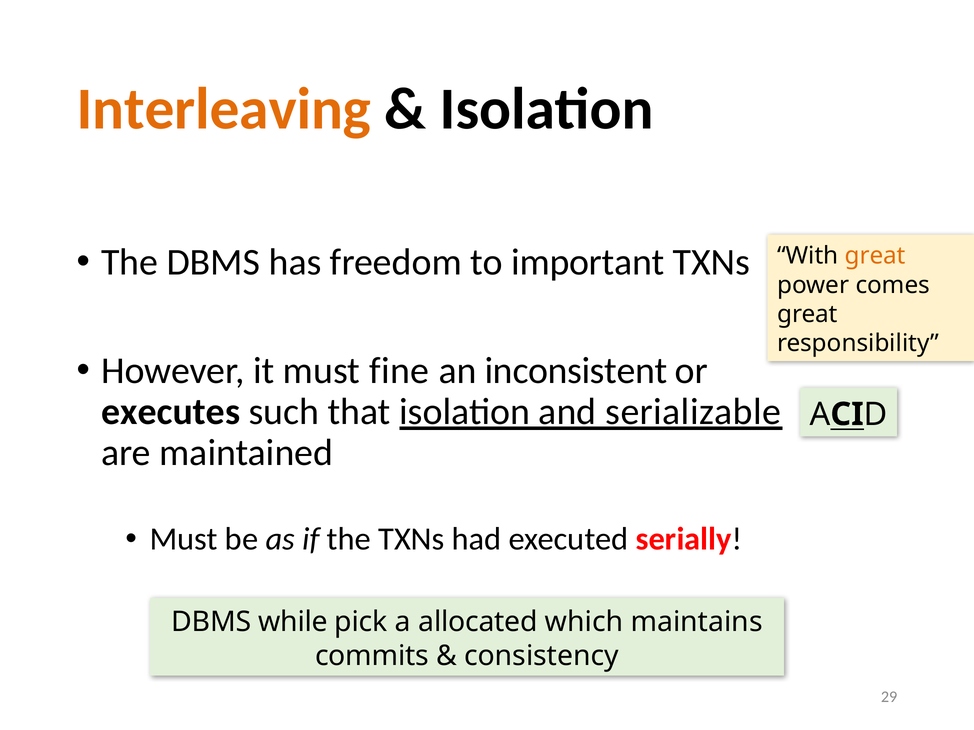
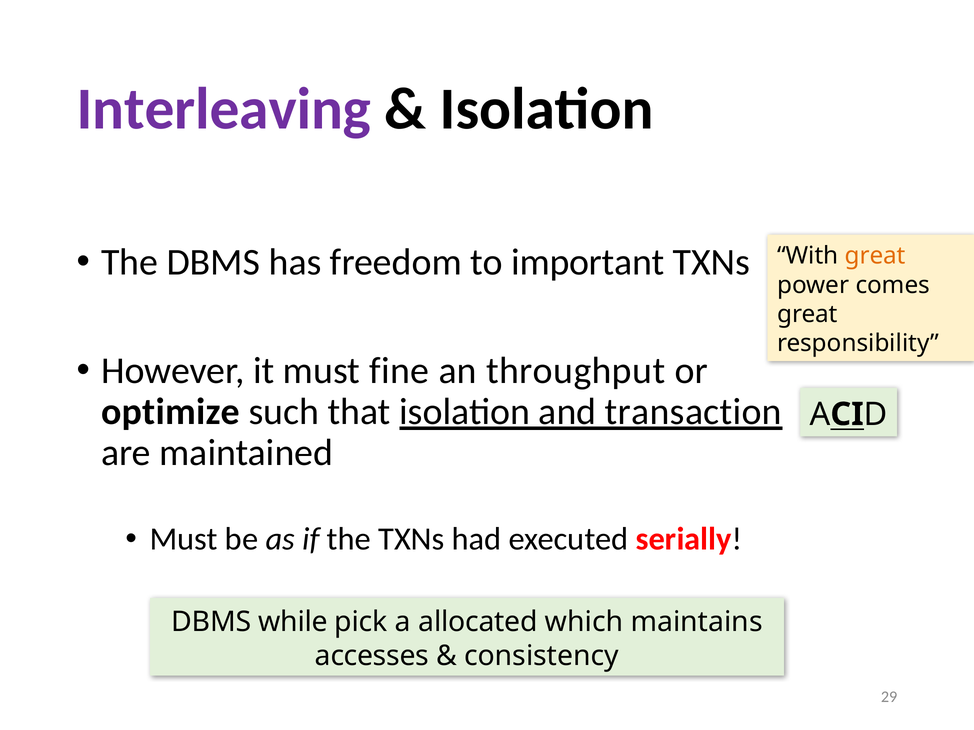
Interleaving colour: orange -> purple
inconsistent: inconsistent -> throughput
executes: executes -> optimize
serializable: serializable -> transaction
commits: commits -> accesses
